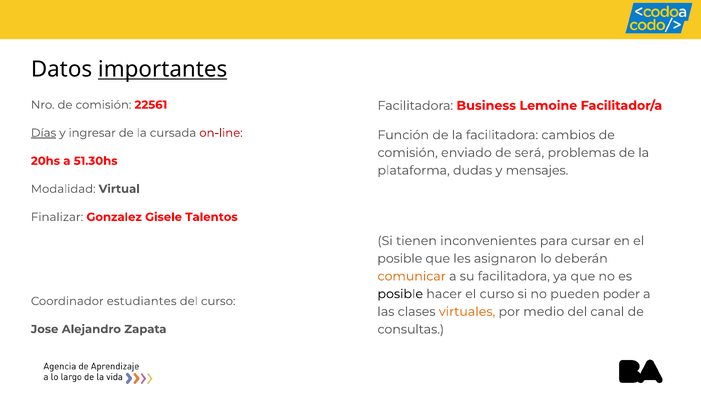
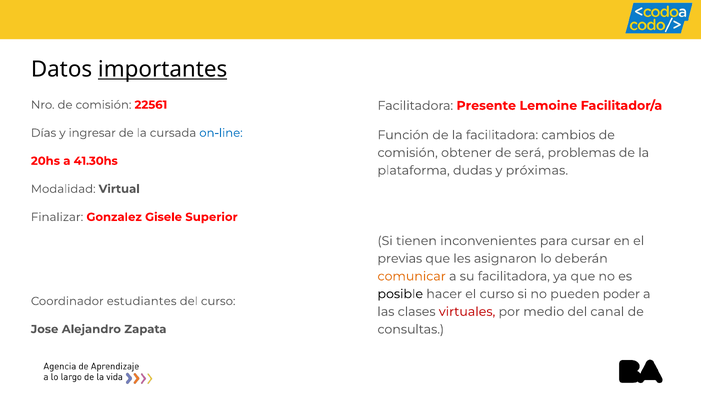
Business: Business -> Presente
Días underline: present -> none
on-line colour: red -> blue
enviado: enviado -> obtener
51.30hs: 51.30hs -> 41.30hs
mensajes: mensajes -> próximas
Talentos: Talentos -> Superior
posible at (400, 259): posible -> previas
virtuales colour: orange -> red
